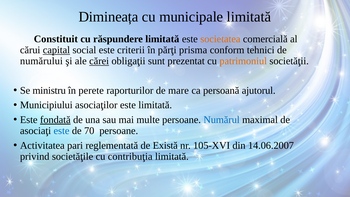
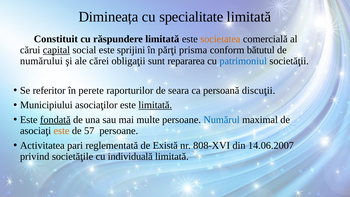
municipale: municipale -> specialitate
criterii: criterii -> sprijini
tehnici: tehnici -> bătutul
cărei underline: present -> none
prezentat: prezentat -> repararea
patrimoniul colour: orange -> blue
ministru: ministru -> referitor
mare: mare -> seara
ajutorul: ajutorul -> discuţii
limitată at (155, 105) underline: none -> present
este at (62, 131) colour: blue -> orange
70: 70 -> 57
105-XVI: 105-XVI -> 808-XVI
contribuţia: contribuţia -> individuală
